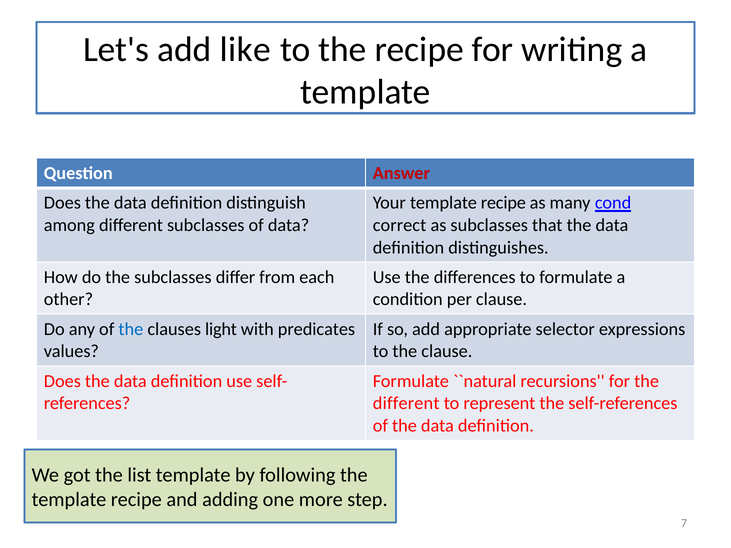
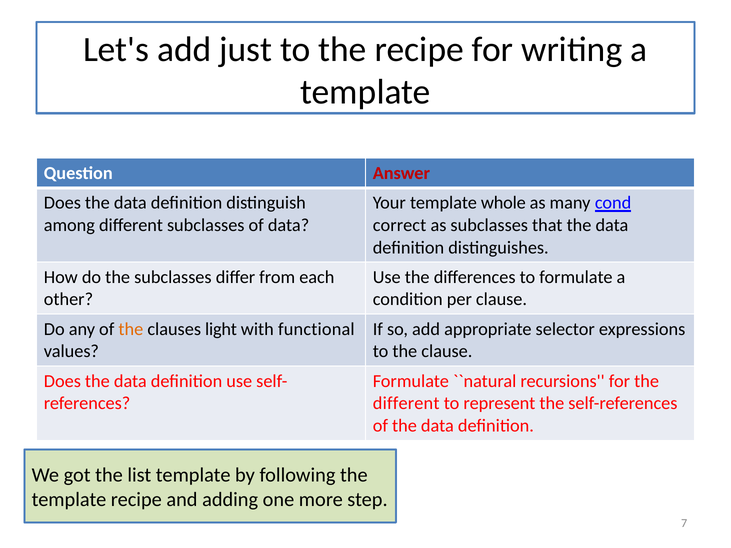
like: like -> just
Your template recipe: recipe -> whole
the at (131, 329) colour: blue -> orange
predicates: predicates -> functional
